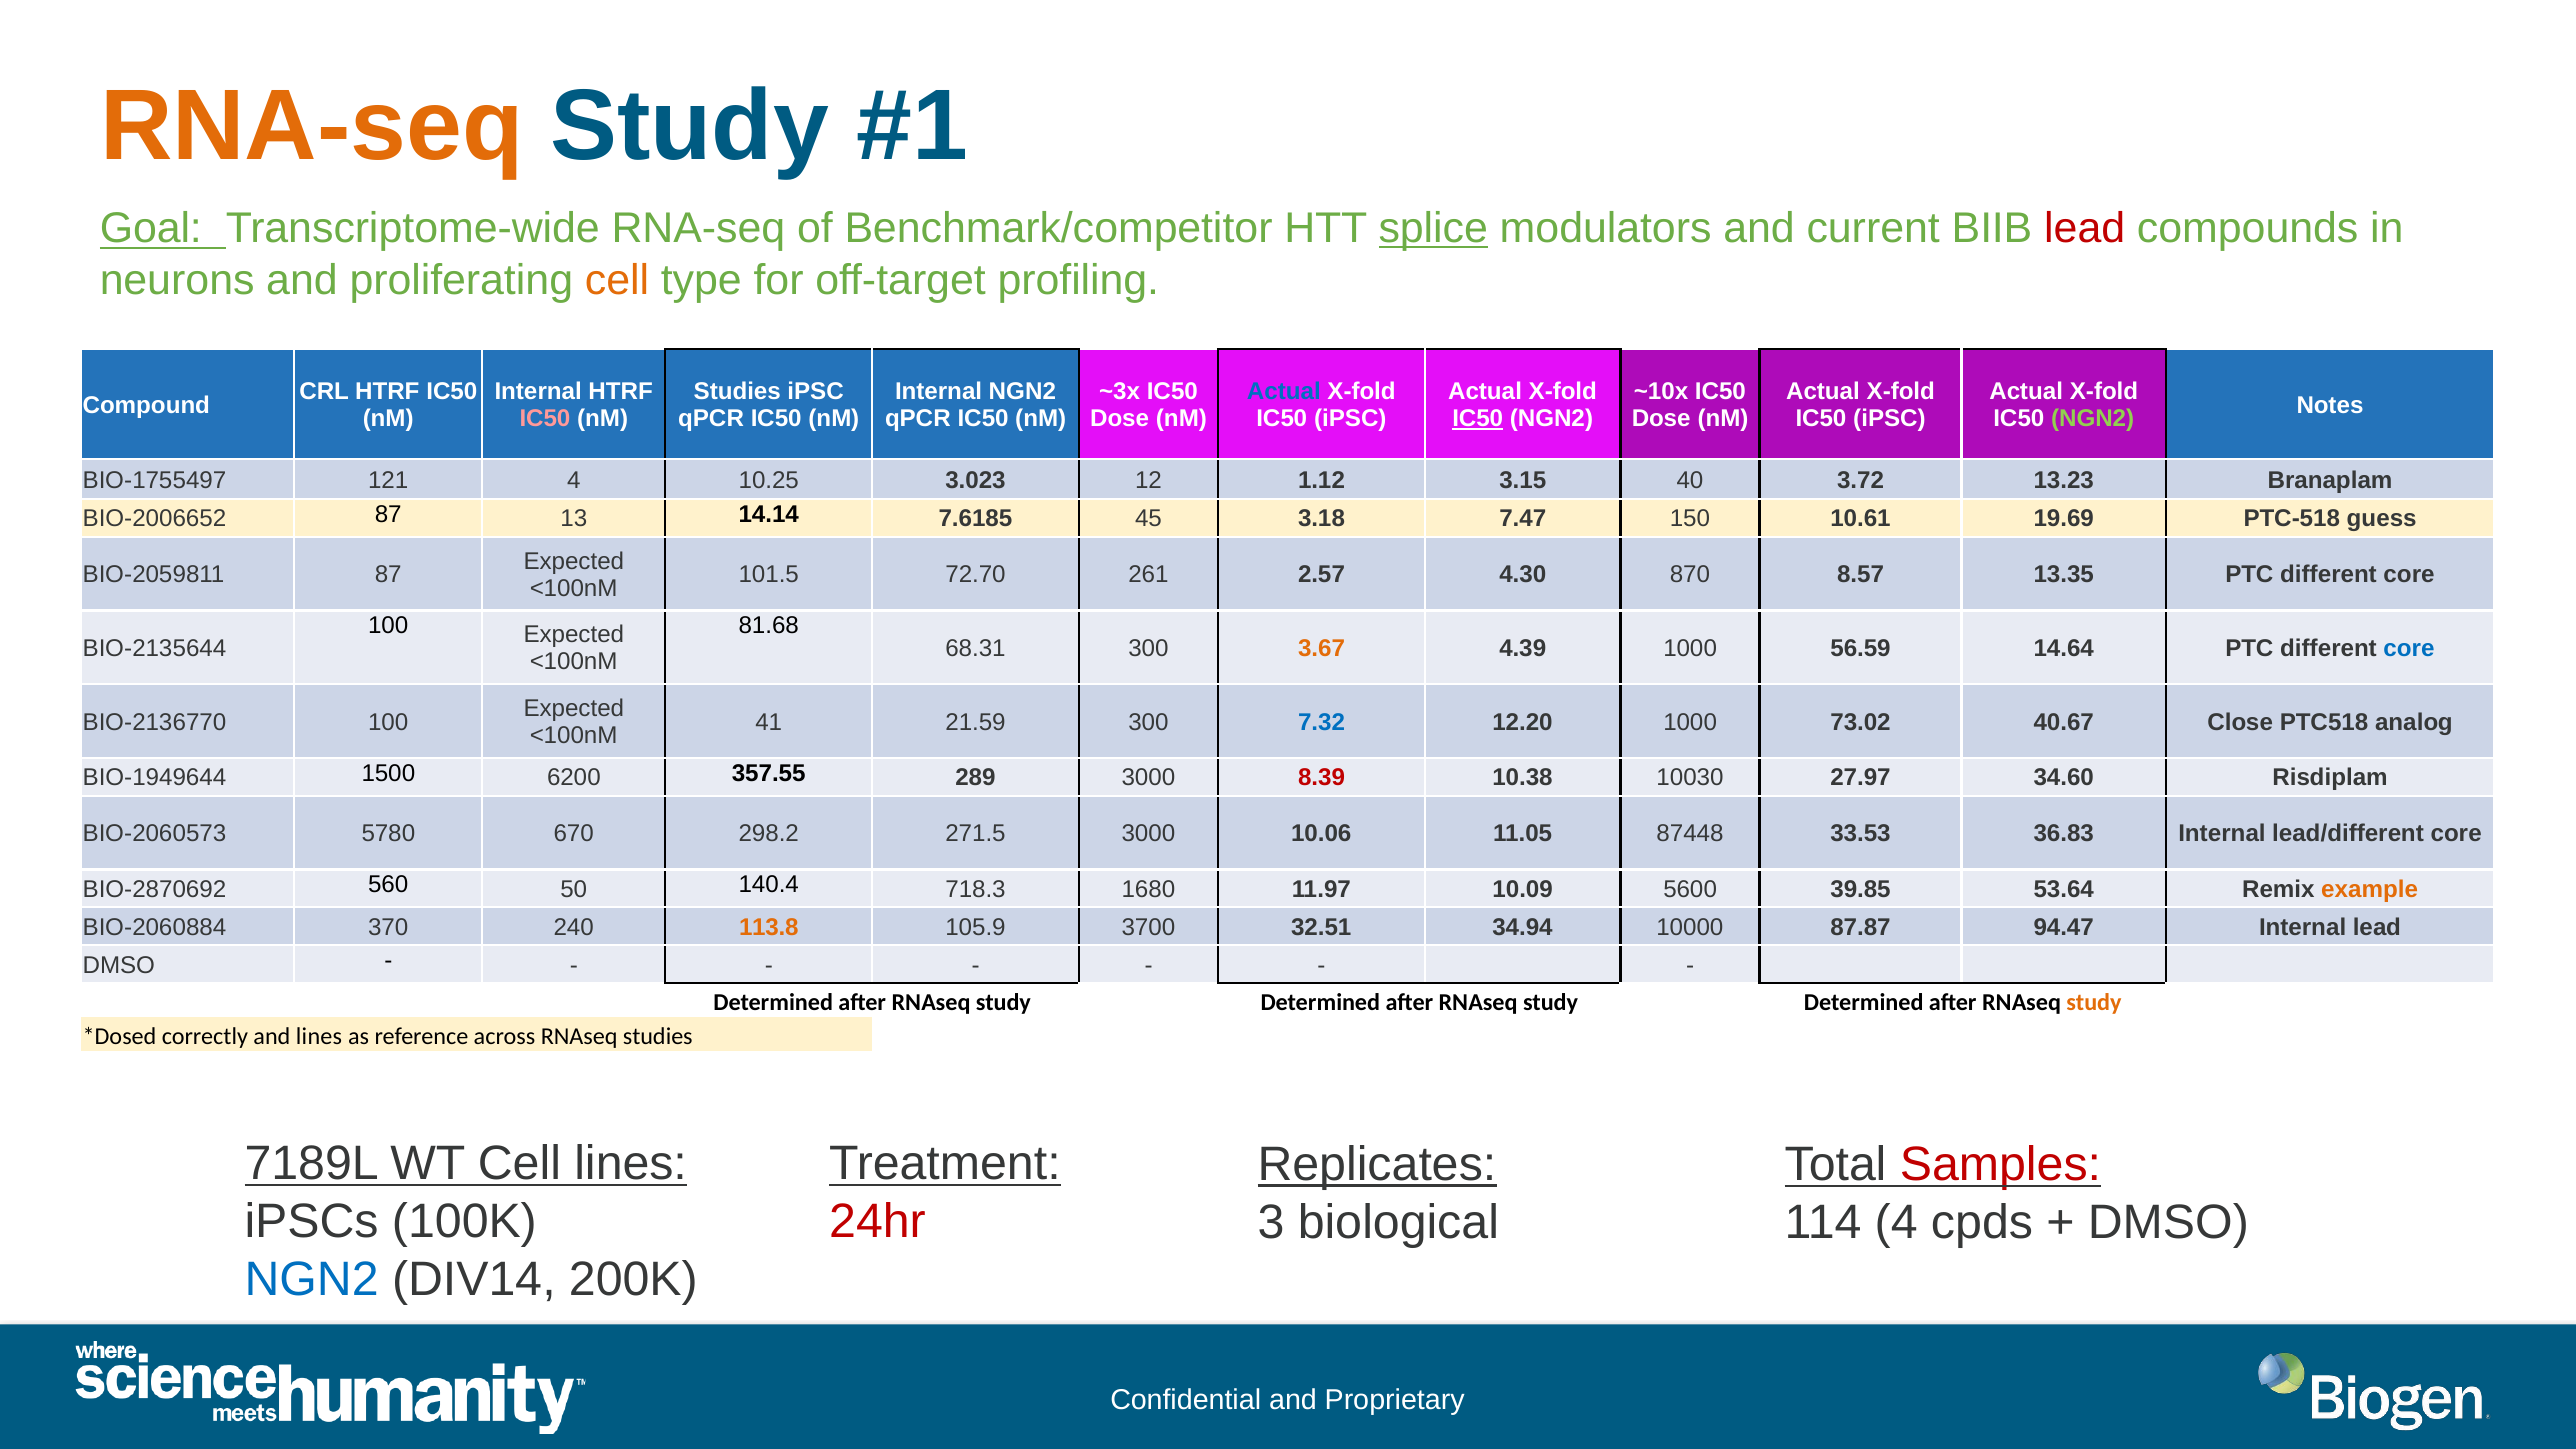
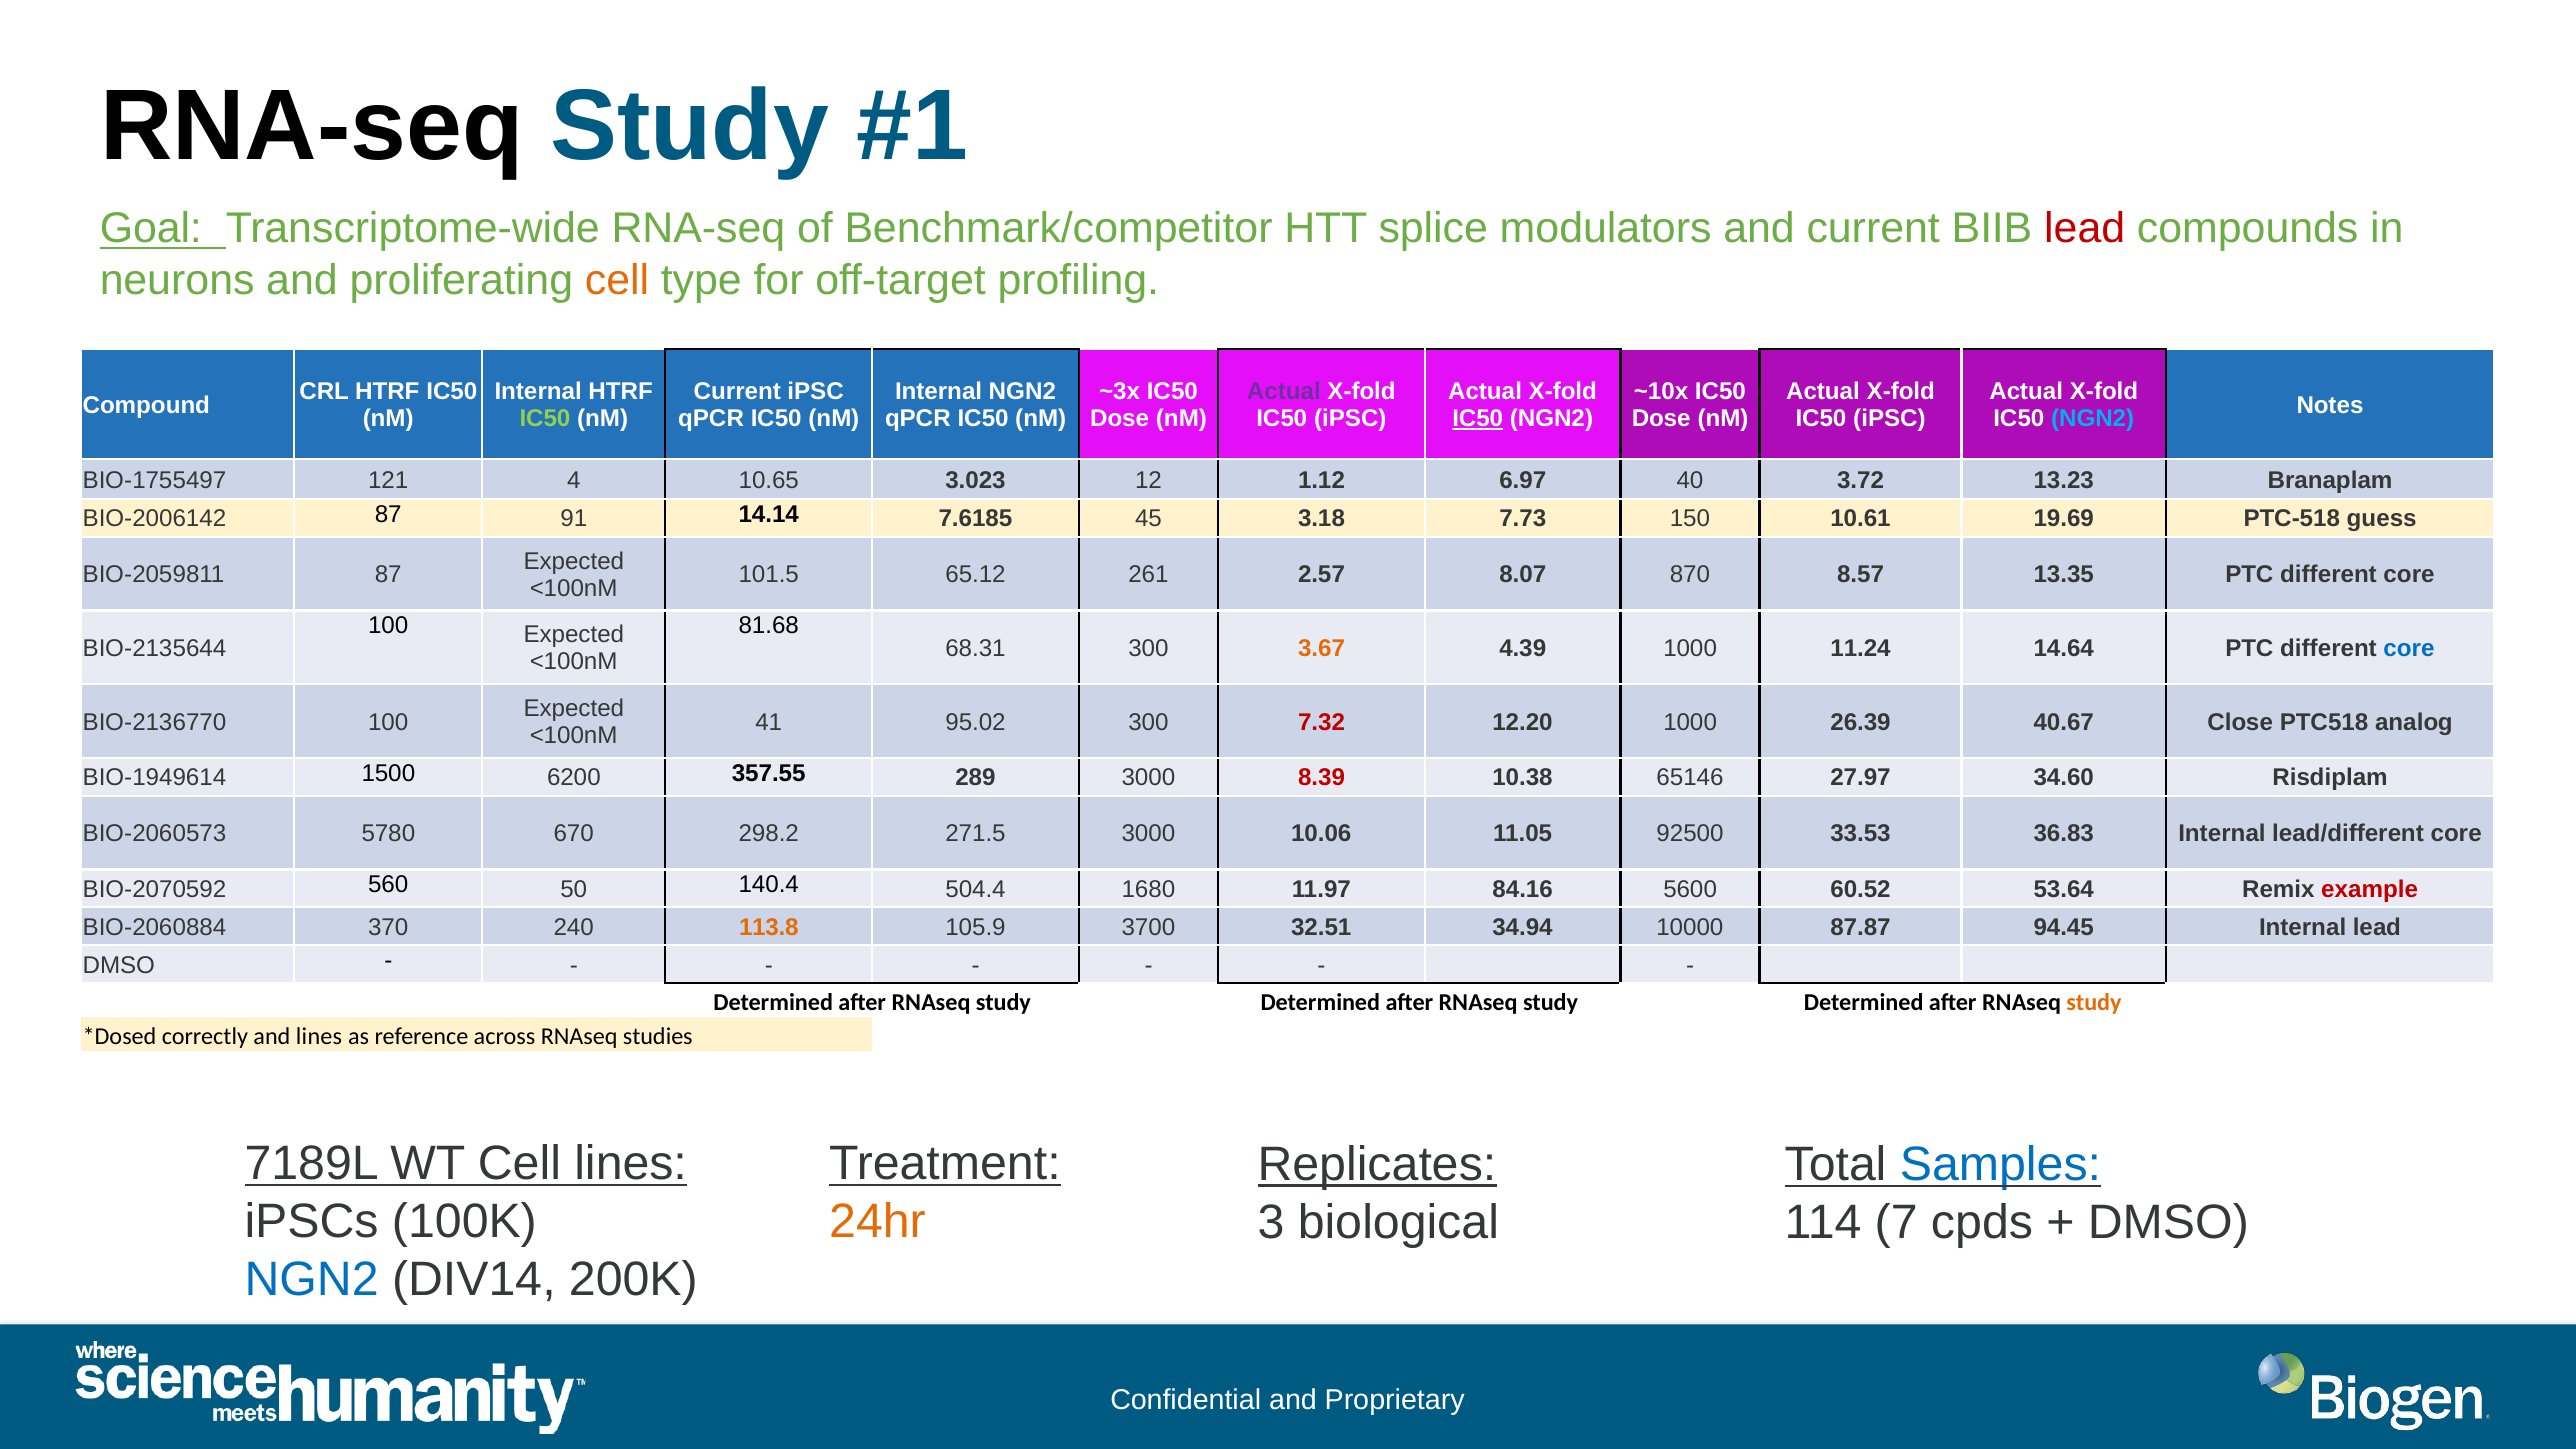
RNA-seq at (312, 126) colour: orange -> black
splice underline: present -> none
Studies at (737, 392): Studies -> Current
Actual at (1284, 392) colour: blue -> purple
IC50 at (545, 419) colour: pink -> light green
NGN2 at (2093, 419) colour: light green -> light blue
10.25: 10.25 -> 10.65
3.15: 3.15 -> 6.97
BIO-2006652: BIO-2006652 -> BIO-2006142
13: 13 -> 91
7.47: 7.47 -> 7.73
72.70: 72.70 -> 65.12
4.30: 4.30 -> 8.07
56.59: 56.59 -> 11.24
21.59: 21.59 -> 95.02
7.32 colour: blue -> red
73.02: 73.02 -> 26.39
BIO-1949644: BIO-1949644 -> BIO-1949614
10030: 10030 -> 65146
87448: 87448 -> 92500
BIO-2870692: BIO-2870692 -> BIO-2070592
718.3: 718.3 -> 504.4
10.09: 10.09 -> 84.16
39.85: 39.85 -> 60.52
example colour: orange -> red
94.47: 94.47 -> 94.45
Samples colour: red -> blue
24hr colour: red -> orange
114 4: 4 -> 7
